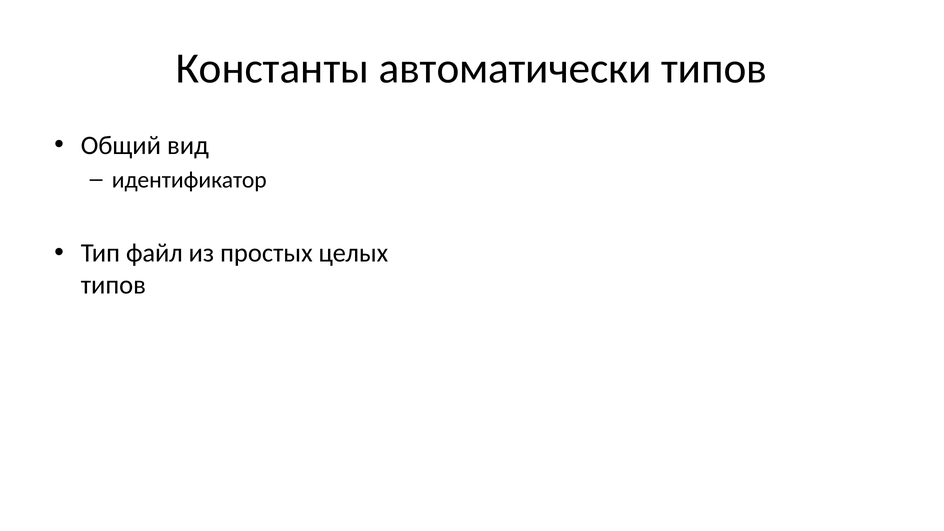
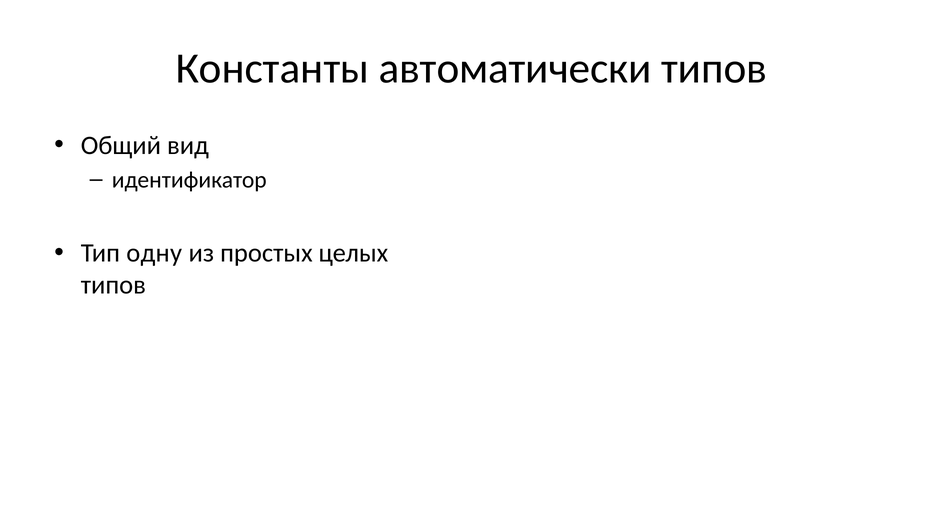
файл: файл -> одну
